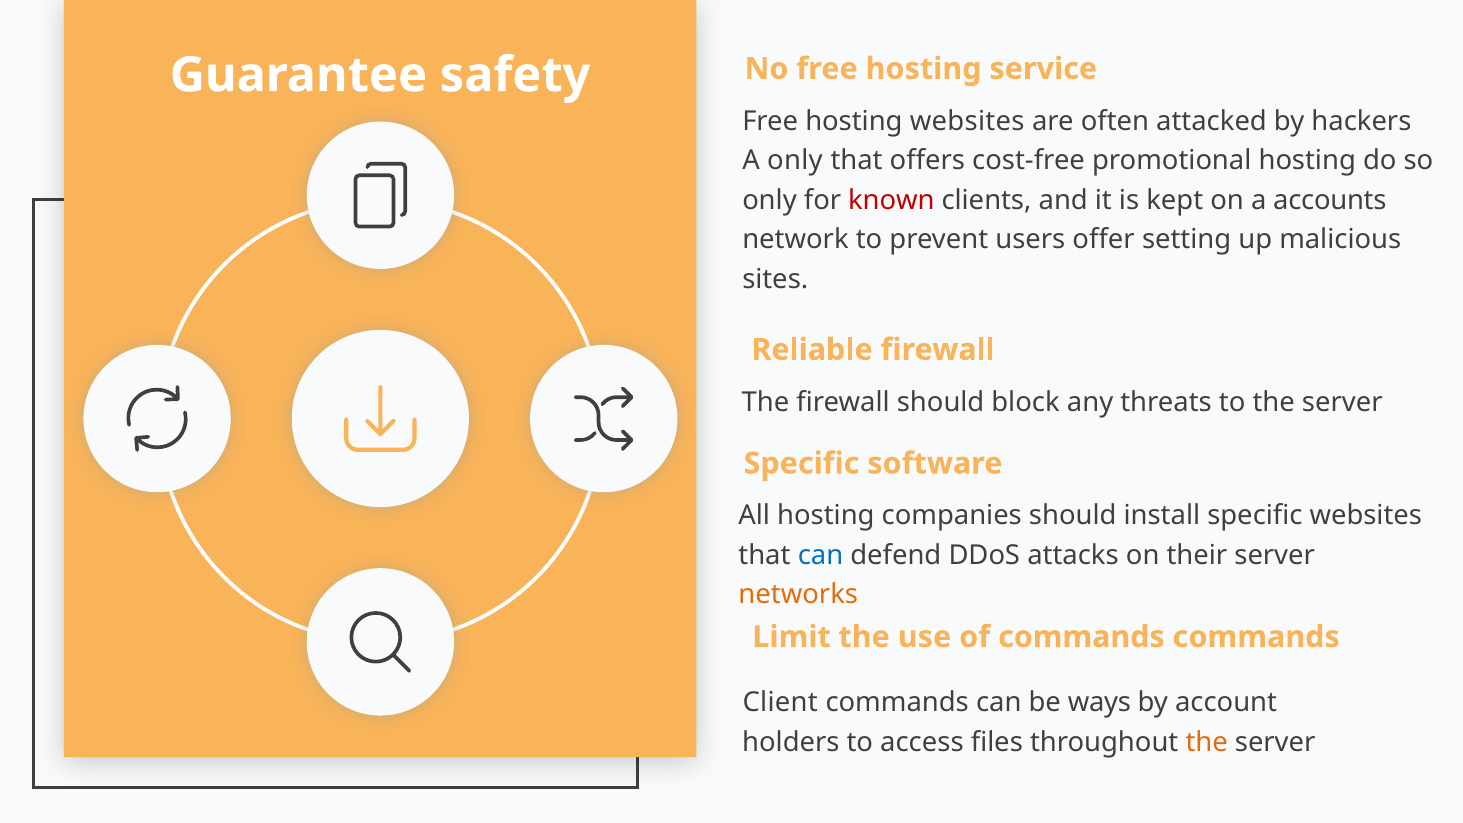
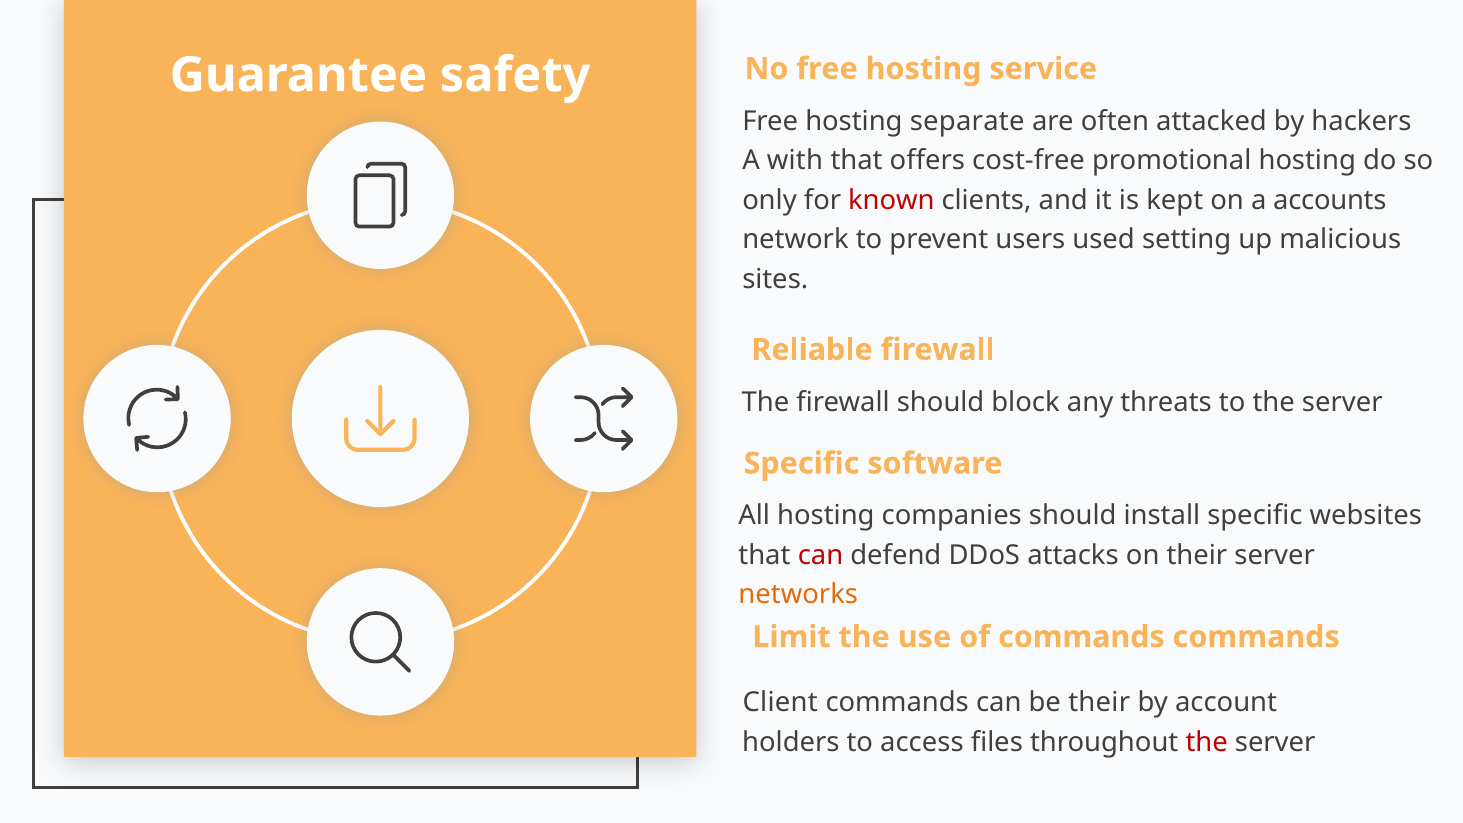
hosting websites: websites -> separate
A only: only -> with
offer: offer -> used
can at (821, 555) colour: blue -> red
be ways: ways -> their
the at (1207, 742) colour: orange -> red
